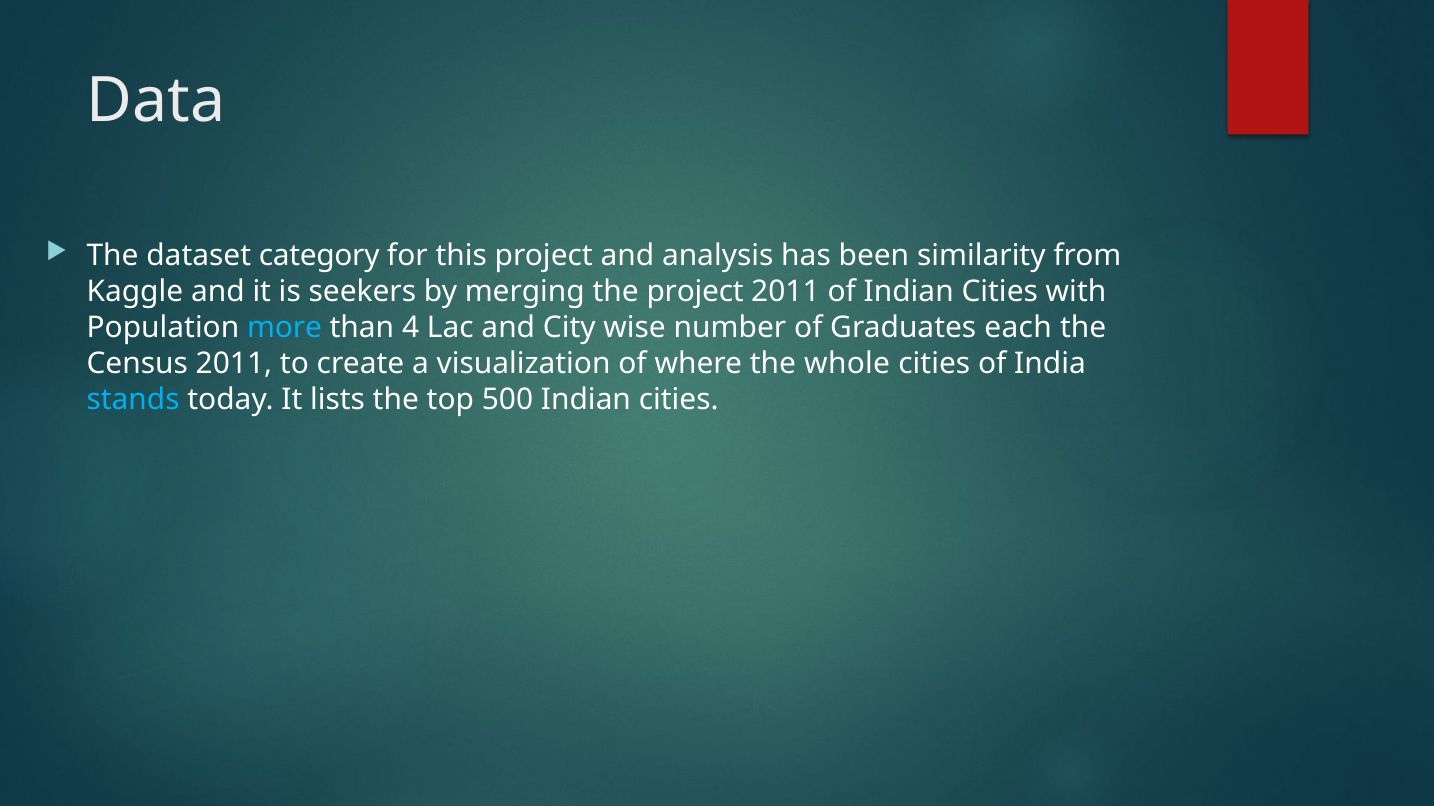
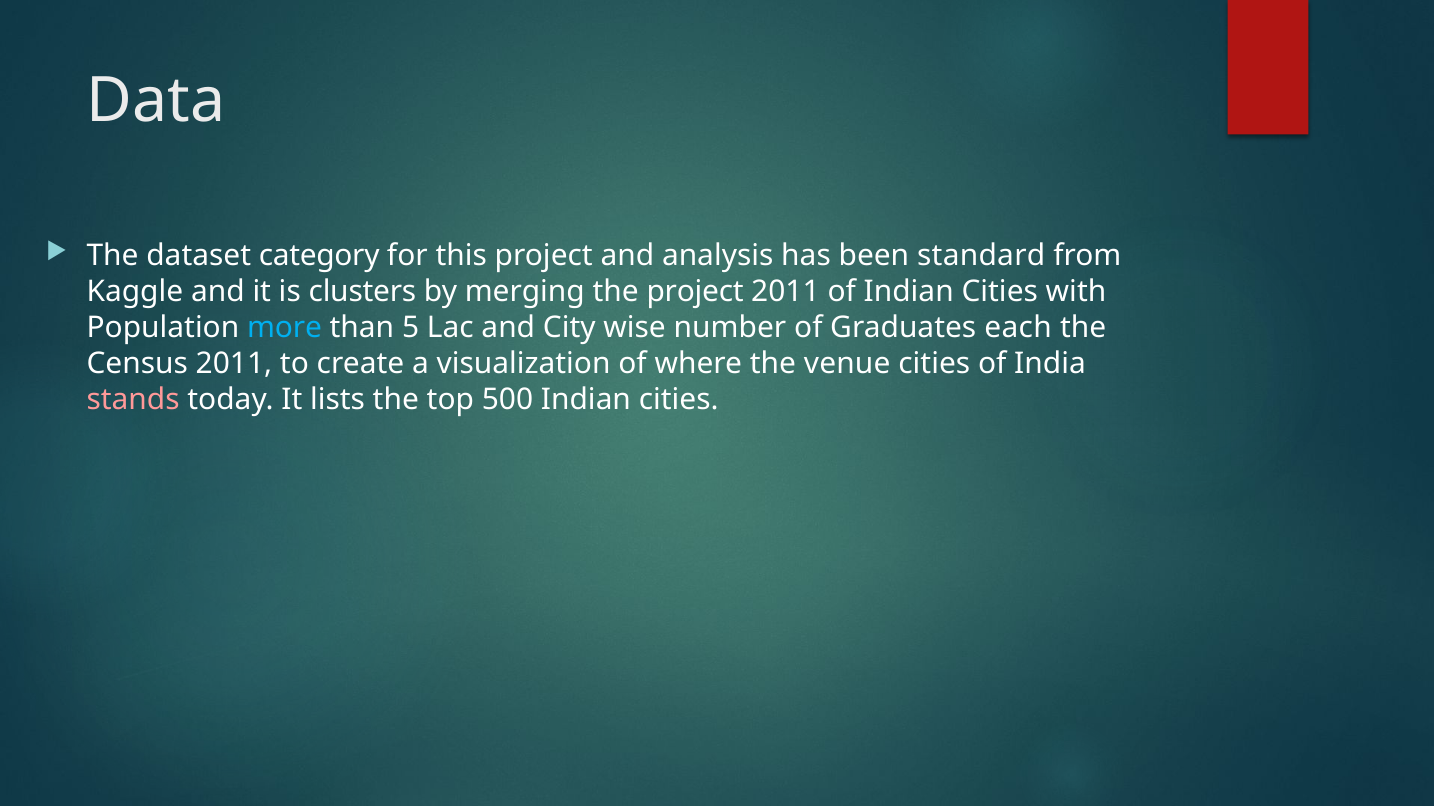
similarity: similarity -> standard
seekers: seekers -> clusters
4: 4 -> 5
whole: whole -> venue
stands colour: light blue -> pink
